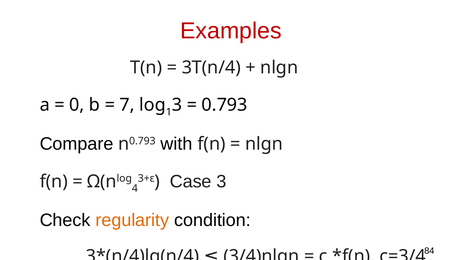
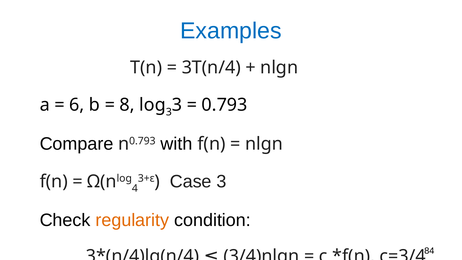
Examples colour: red -> blue
0: 0 -> 6
7: 7 -> 8
1 at (169, 112): 1 -> 3
